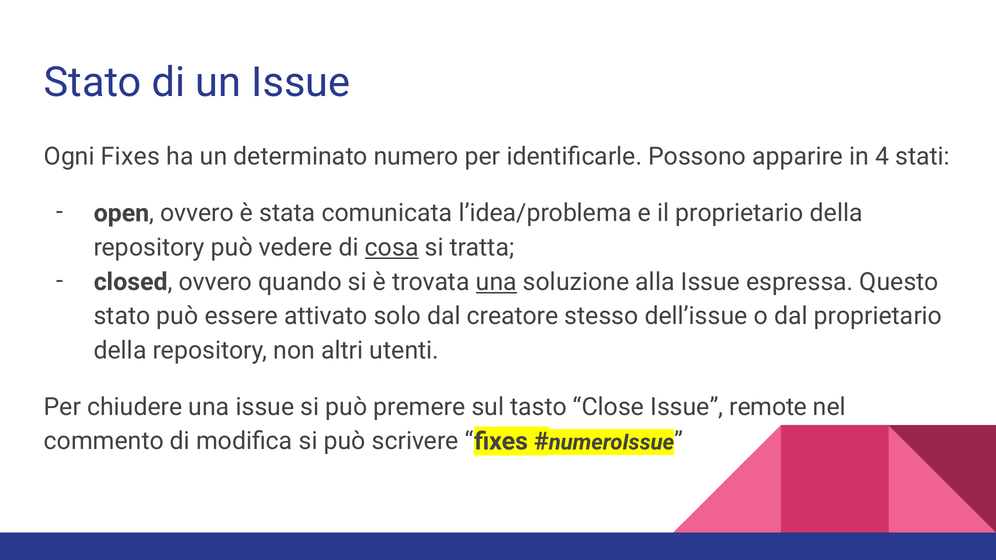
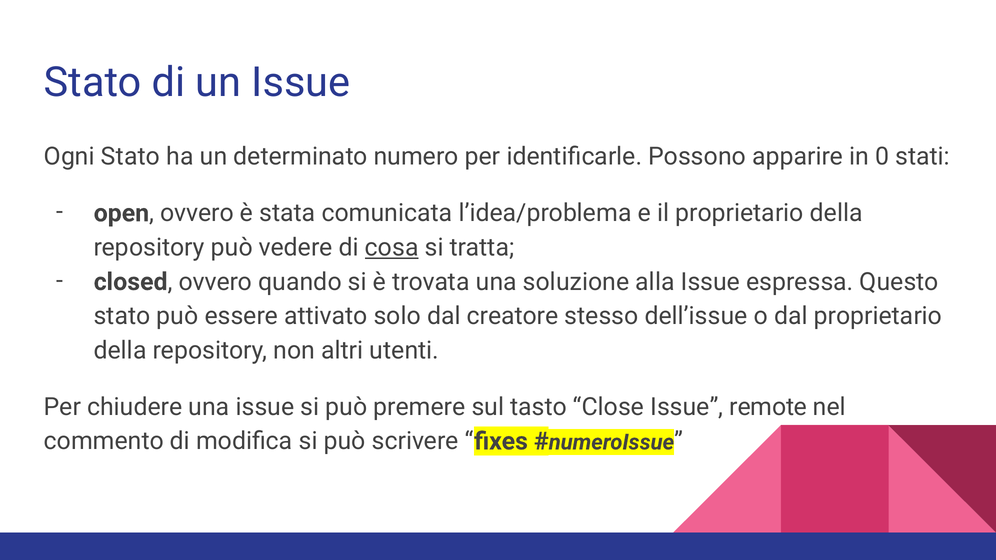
Ogni Fixes: Fixes -> Stato
4: 4 -> 0
una at (496, 282) underline: present -> none
